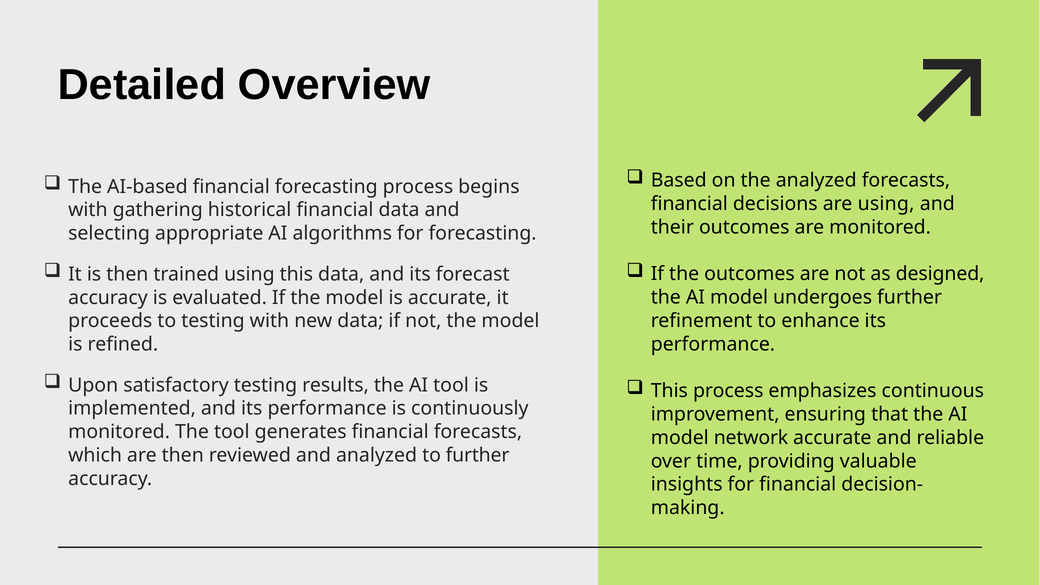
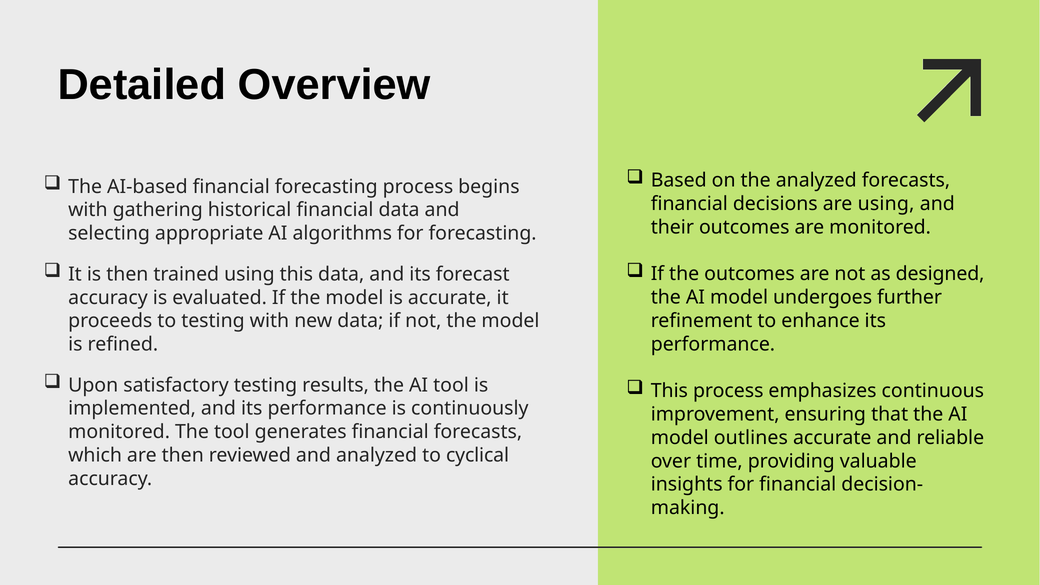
network: network -> outlines
to further: further -> cyclical
